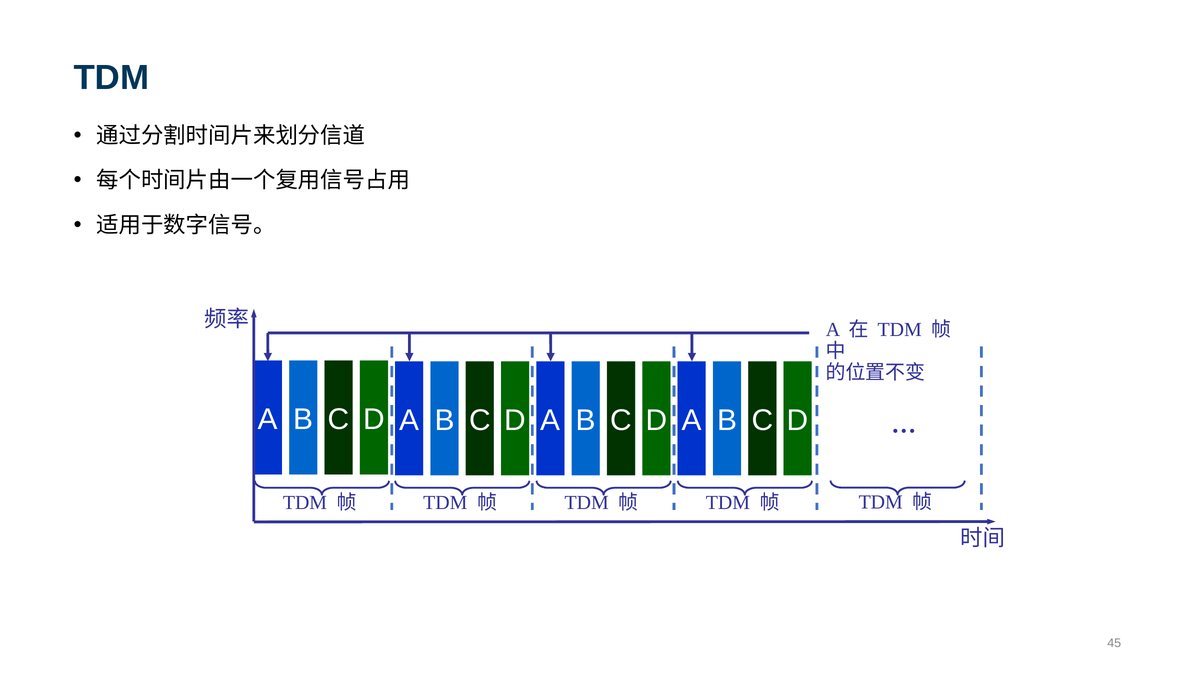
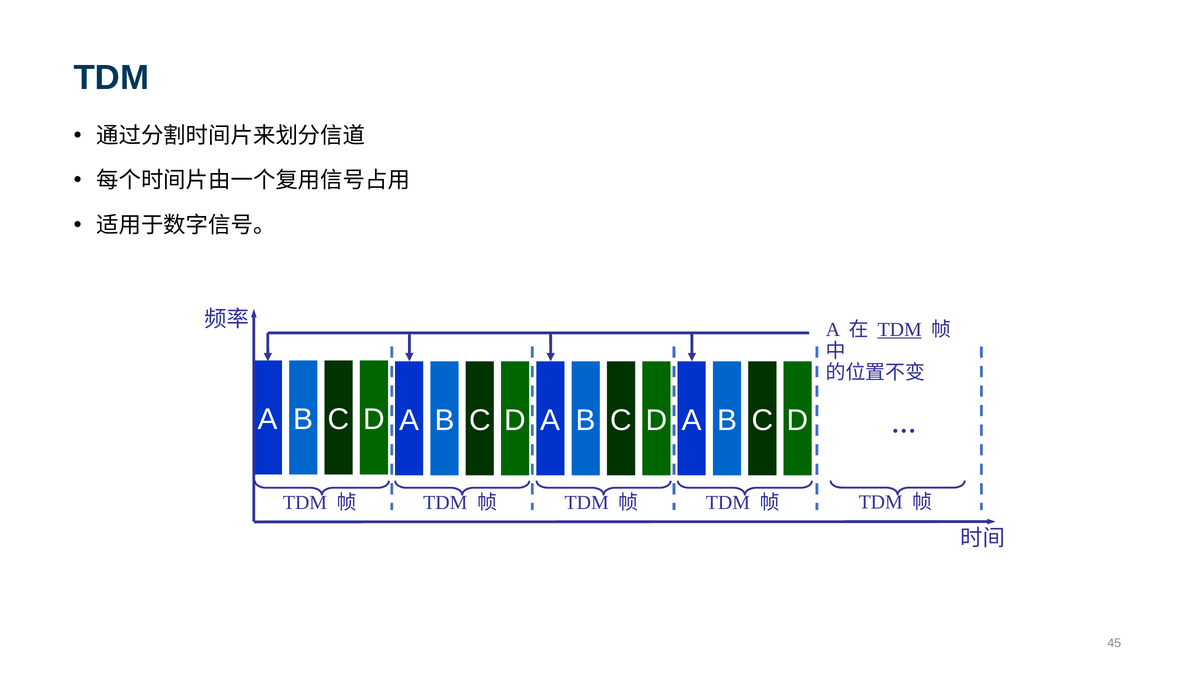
TDM at (900, 329) underline: none -> present
